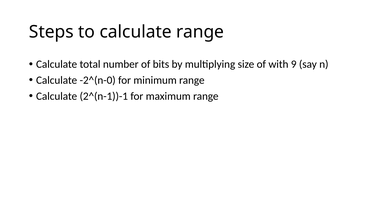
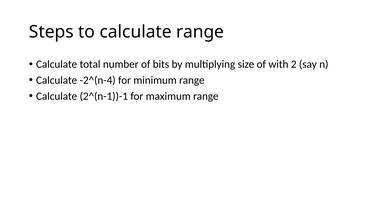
9: 9 -> 2
-2^(n-0: -2^(n-0 -> -2^(n-4
